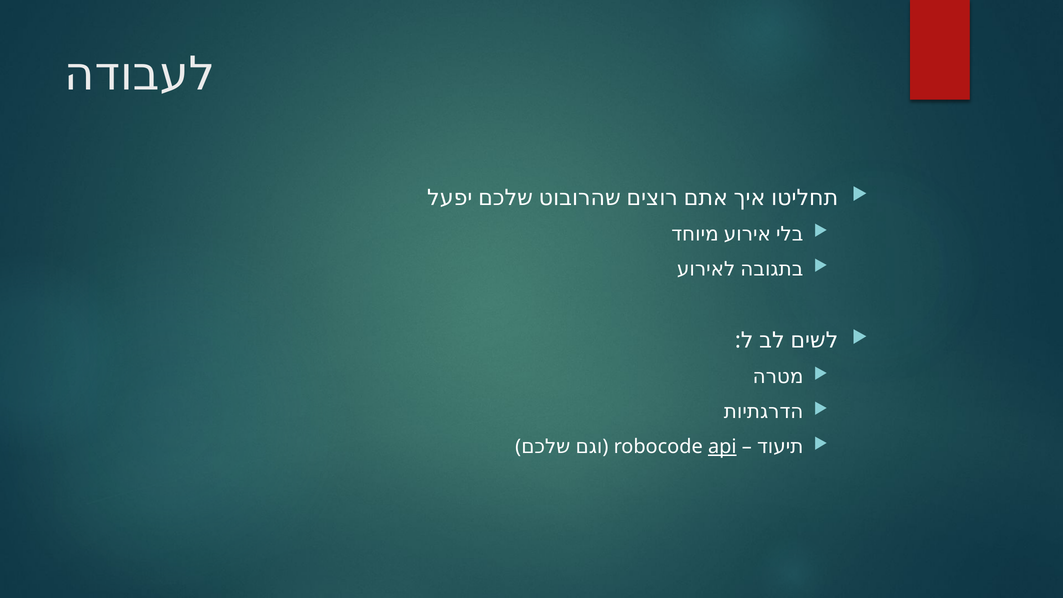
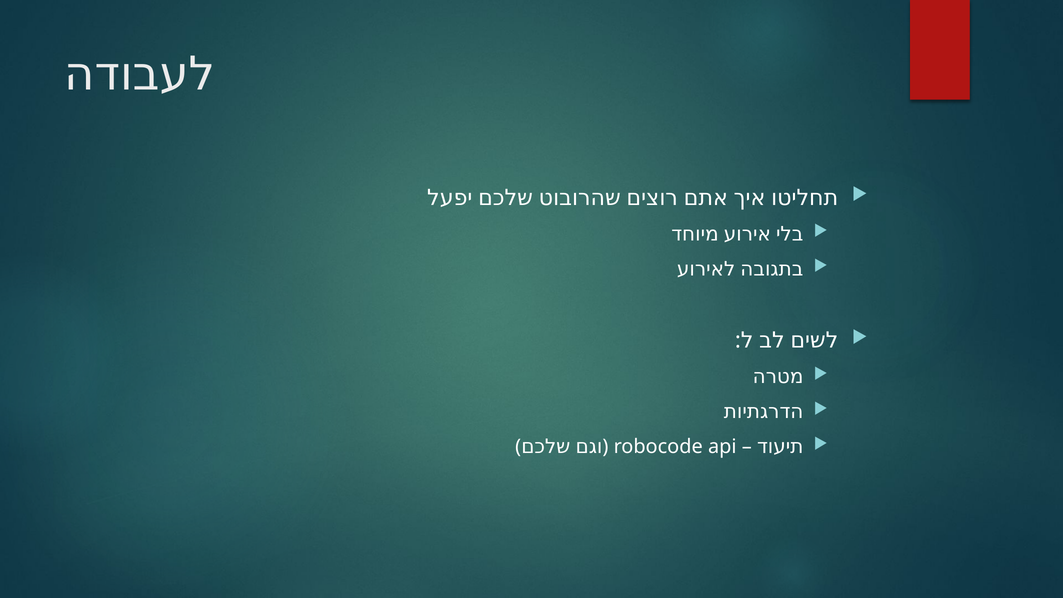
api underline: present -> none
